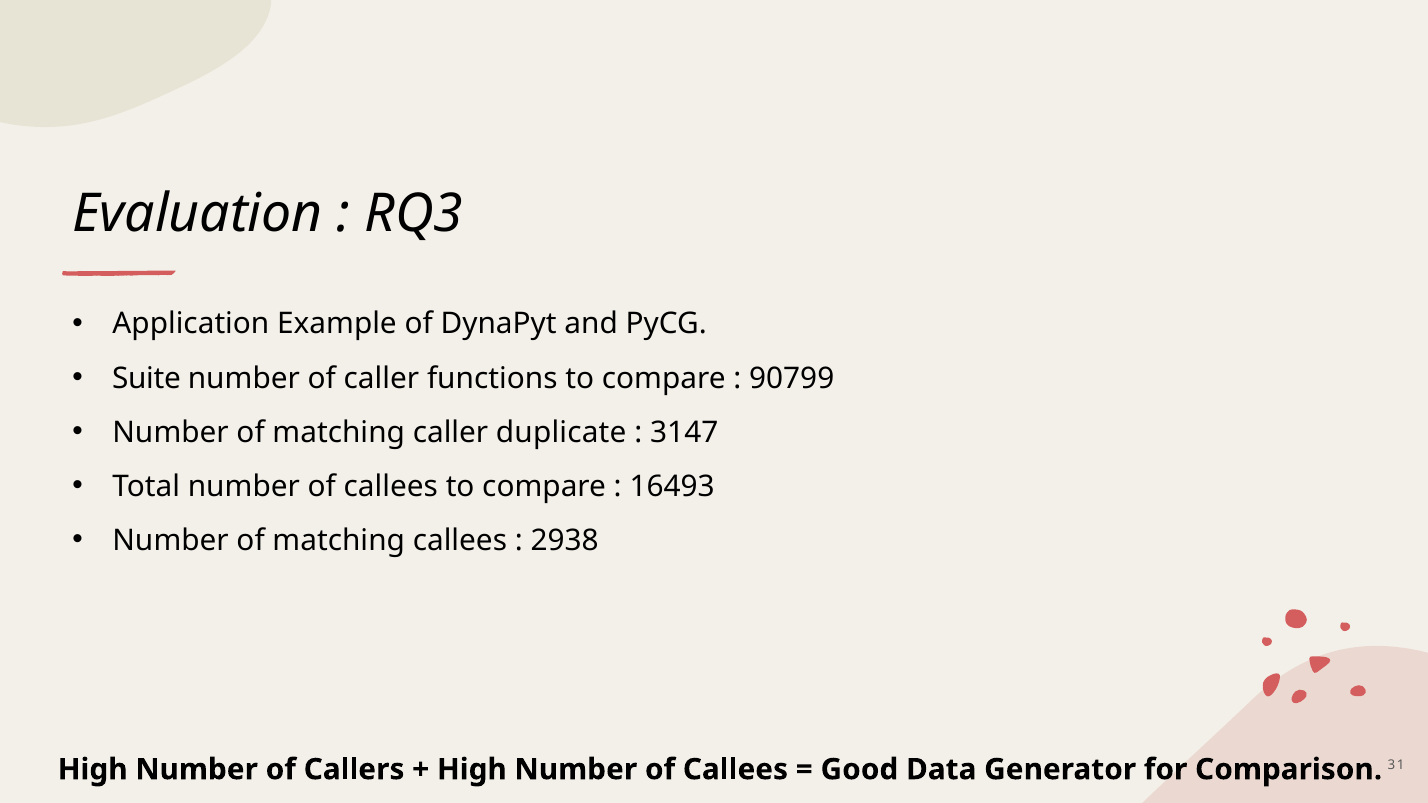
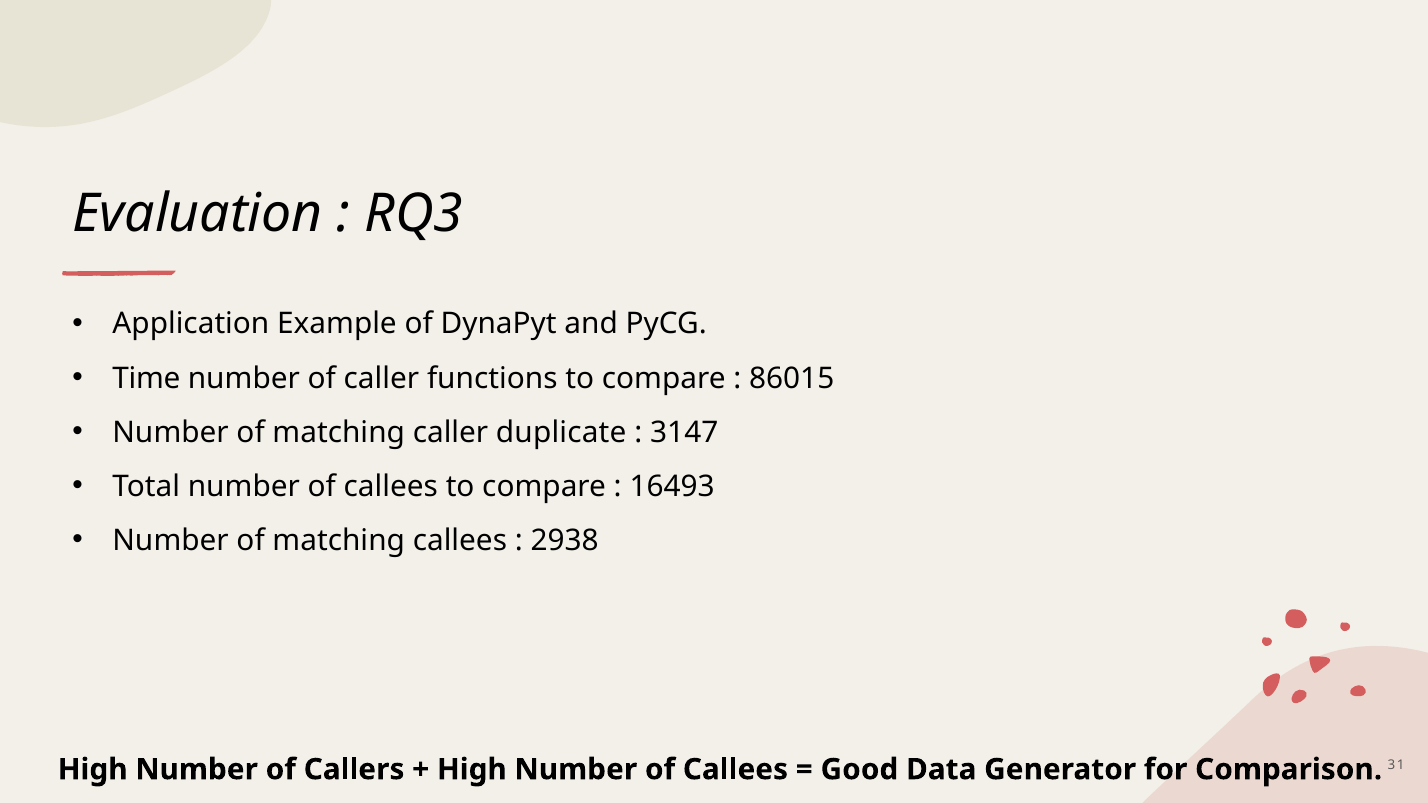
Suite: Suite -> Time
90799: 90799 -> 86015
